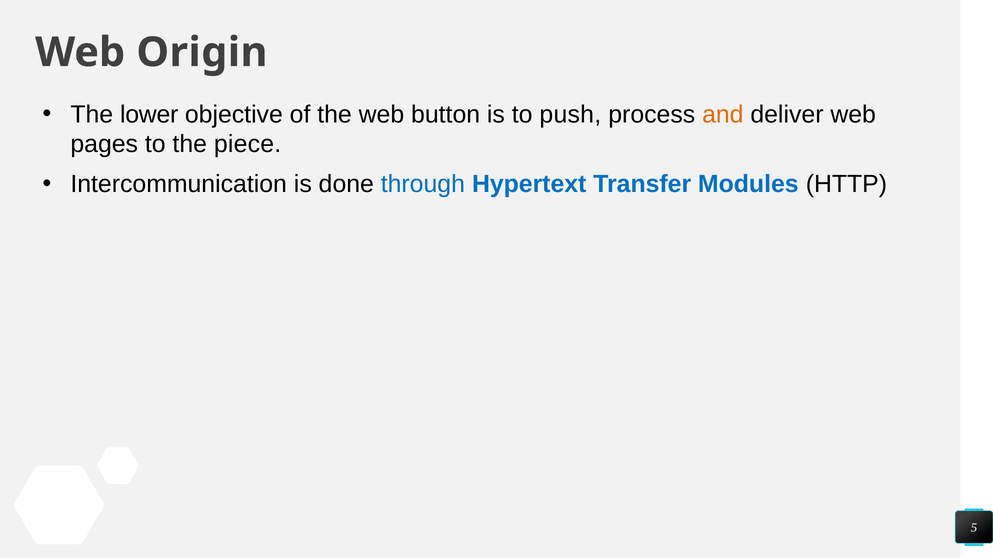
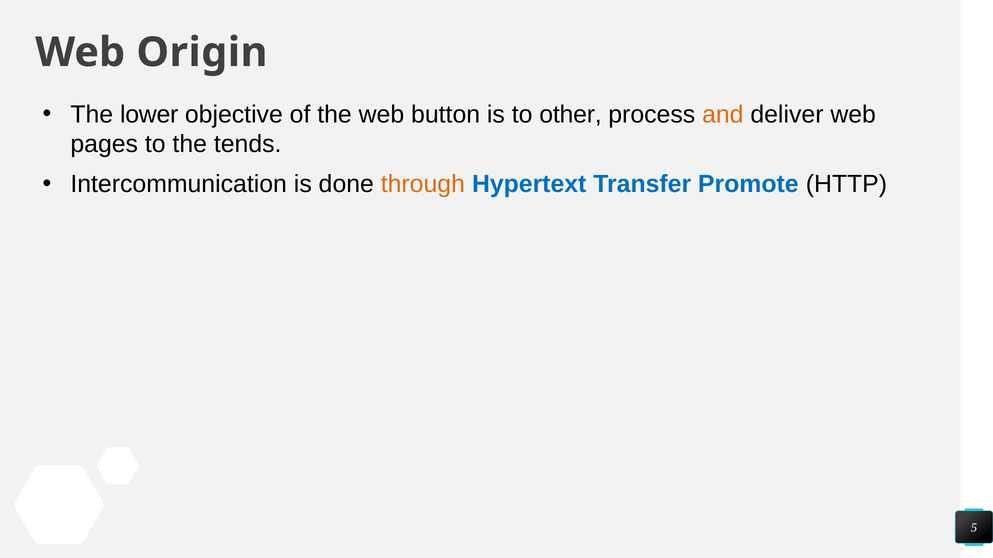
push: push -> other
piece: piece -> tends
through colour: blue -> orange
Modules: Modules -> Promote
